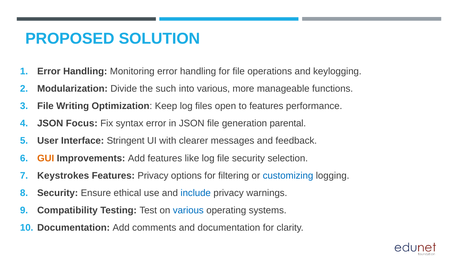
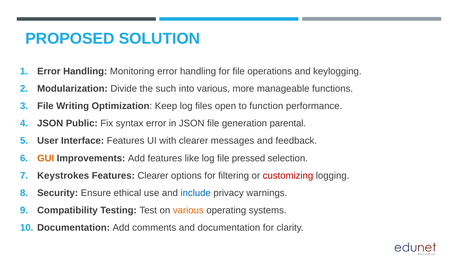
to features: features -> function
Focus: Focus -> Public
Interface Stringent: Stringent -> Features
file security: security -> pressed
Features Privacy: Privacy -> Clearer
customizing colour: blue -> red
various at (188, 210) colour: blue -> orange
